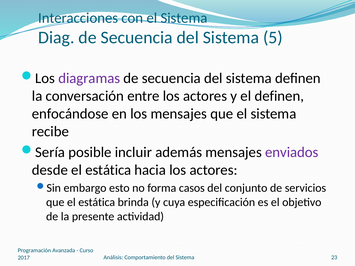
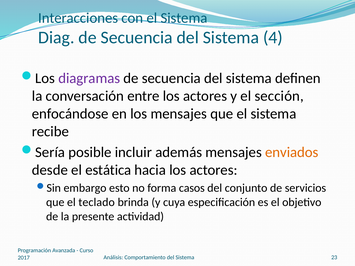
5: 5 -> 4
el definen: definen -> sección
enviados colour: purple -> orange
que el estática: estática -> teclado
